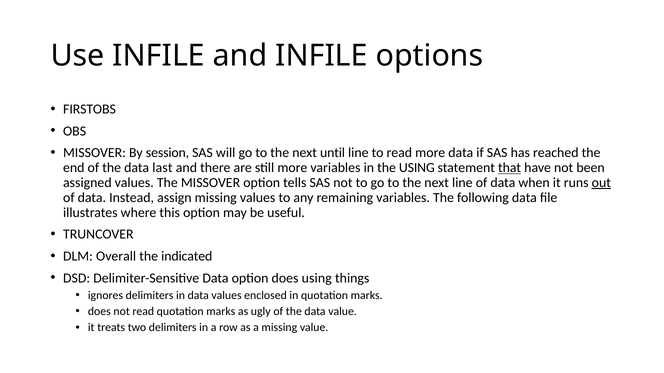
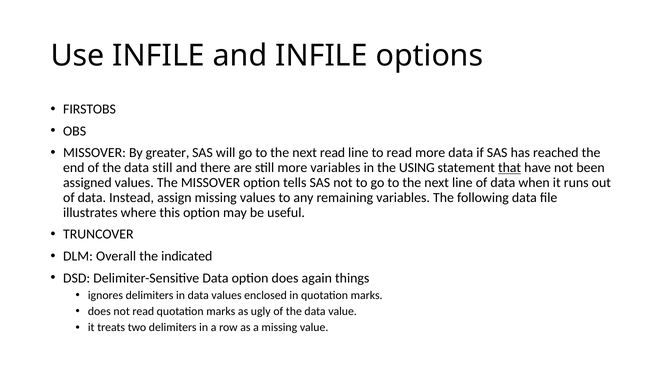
session: session -> greater
next until: until -> read
data last: last -> still
out underline: present -> none
does using: using -> again
